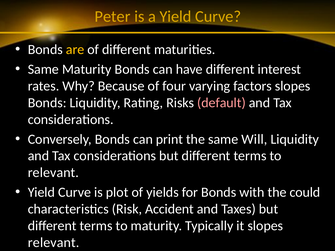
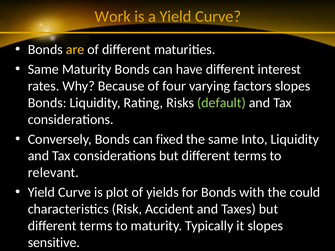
Peter: Peter -> Work
default colour: pink -> light green
print: print -> fixed
Will: Will -> Into
relevant at (54, 243): relevant -> sensitive
